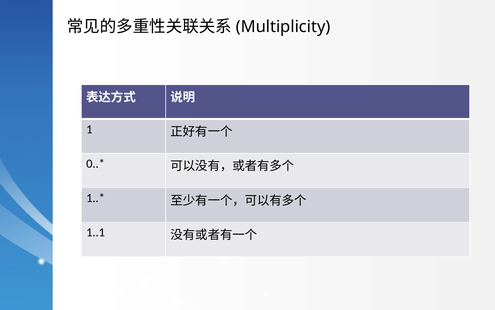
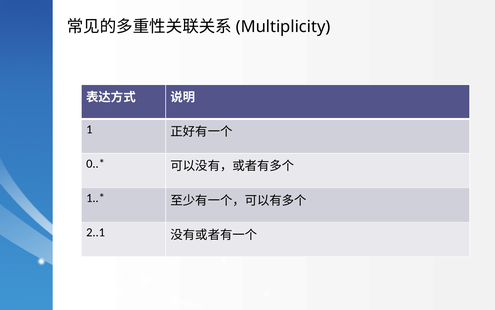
1..1: 1..1 -> 2..1
